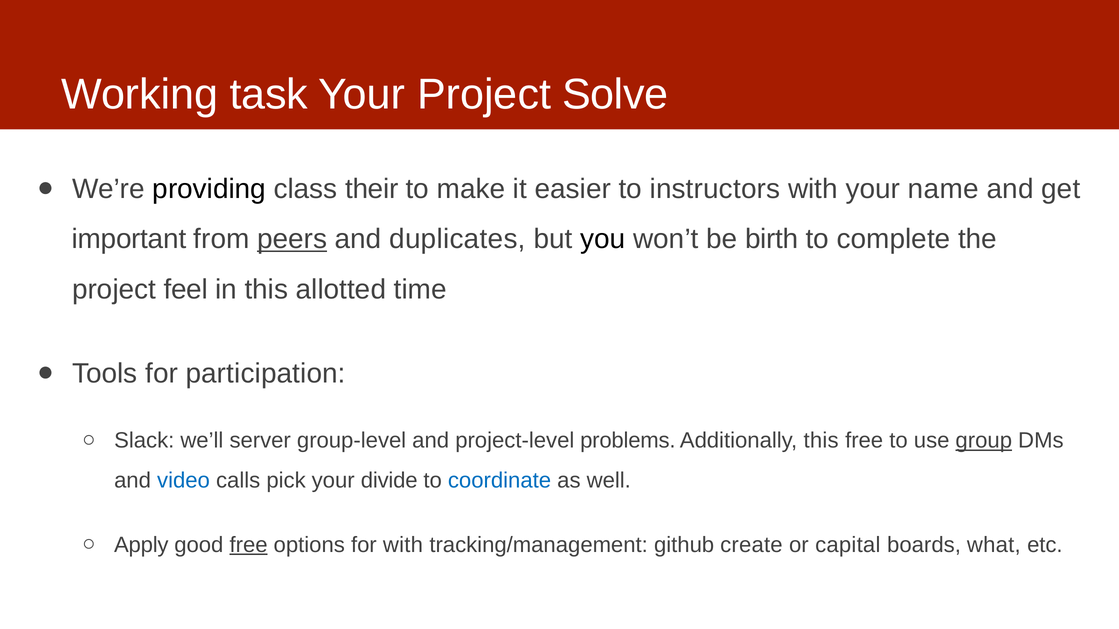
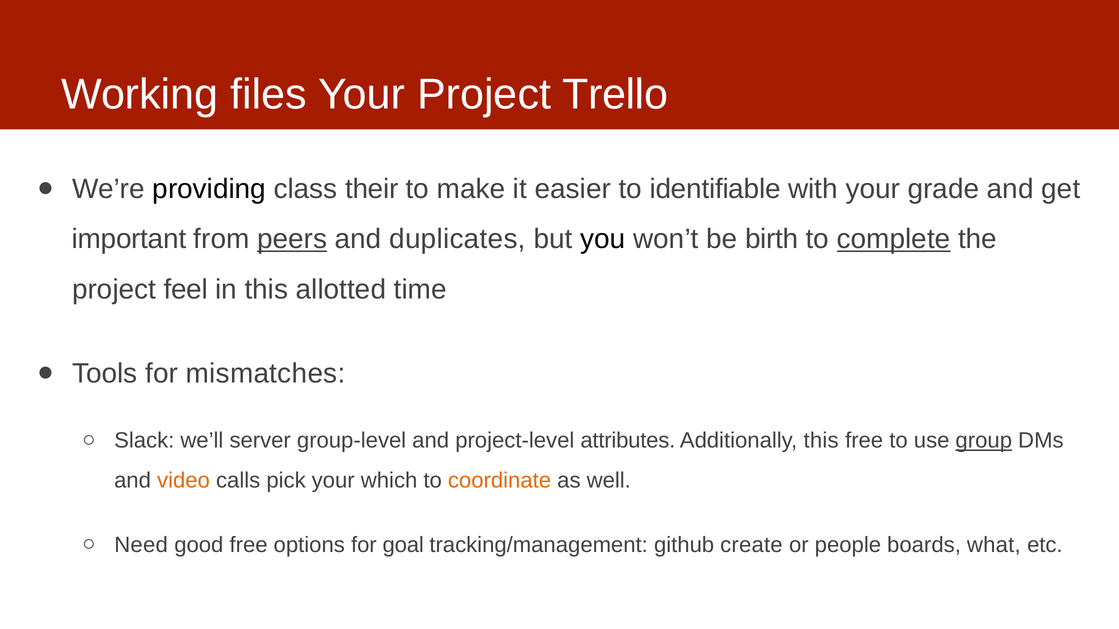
task: task -> files
Solve: Solve -> Trello
instructors: instructors -> identifiable
name: name -> grade
complete underline: none -> present
participation: participation -> mismatches
problems: problems -> attributes
video colour: blue -> orange
divide: divide -> which
coordinate colour: blue -> orange
Apply: Apply -> Need
free at (249, 545) underline: present -> none
for with: with -> goal
capital: capital -> people
